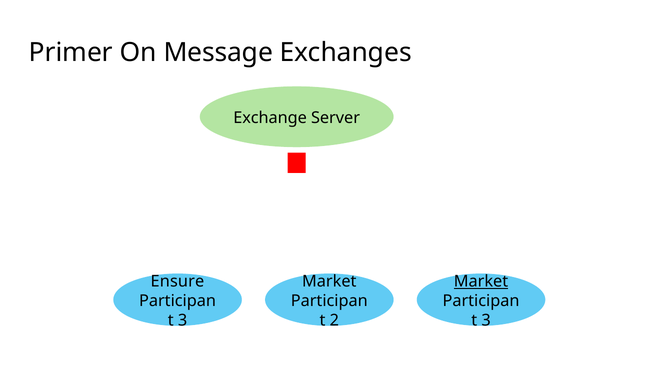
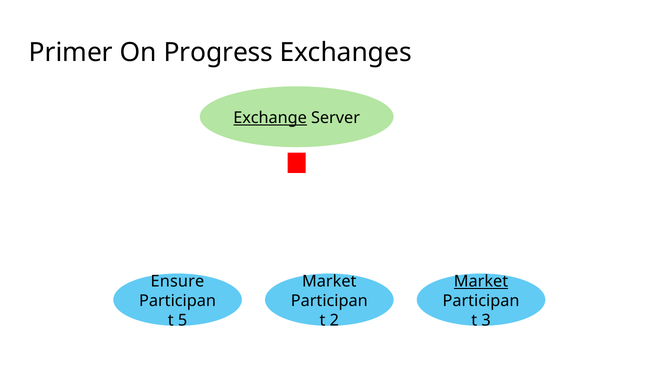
Message: Message -> Progress
Exchange underline: none -> present
3 at (183, 321): 3 -> 5
